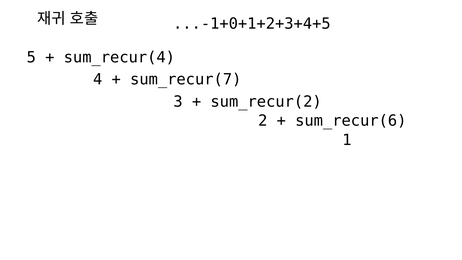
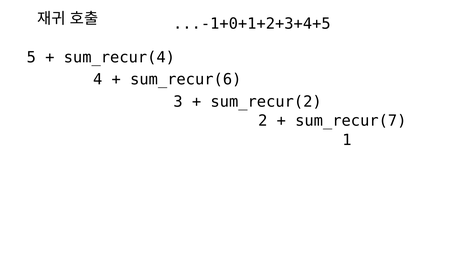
sum_recur(7: sum_recur(7 -> sum_recur(6
sum_recur(6: sum_recur(6 -> sum_recur(7
